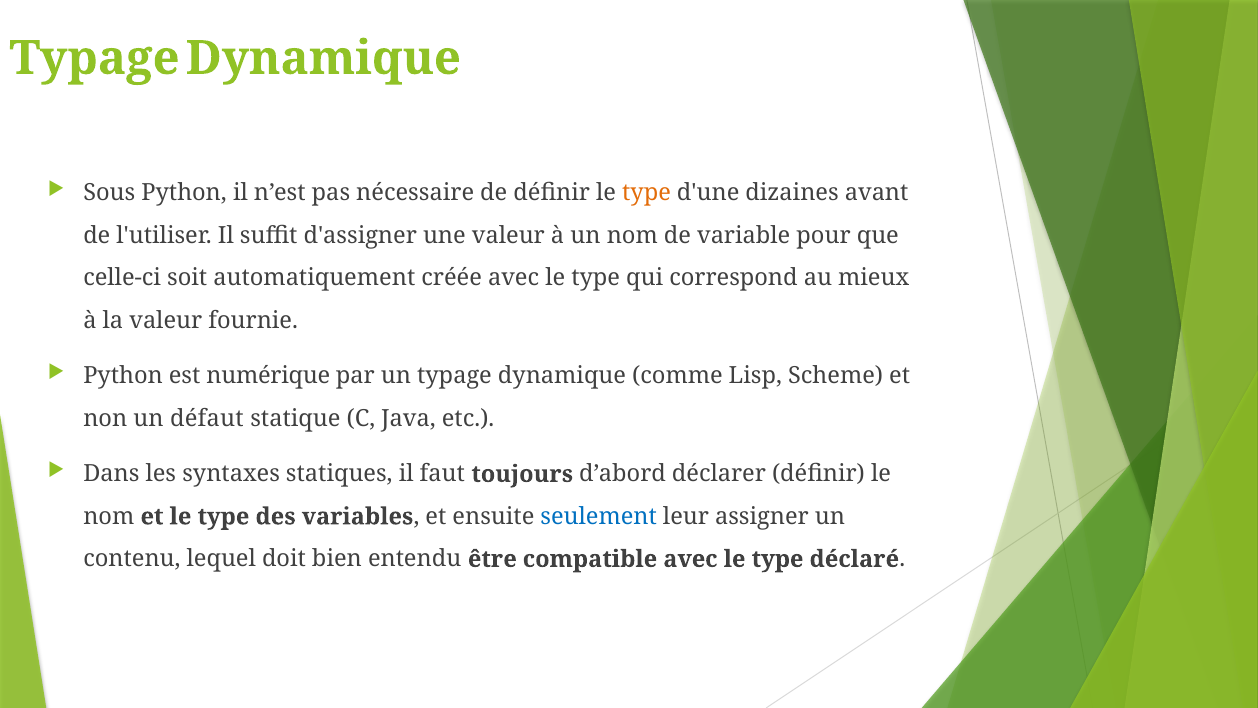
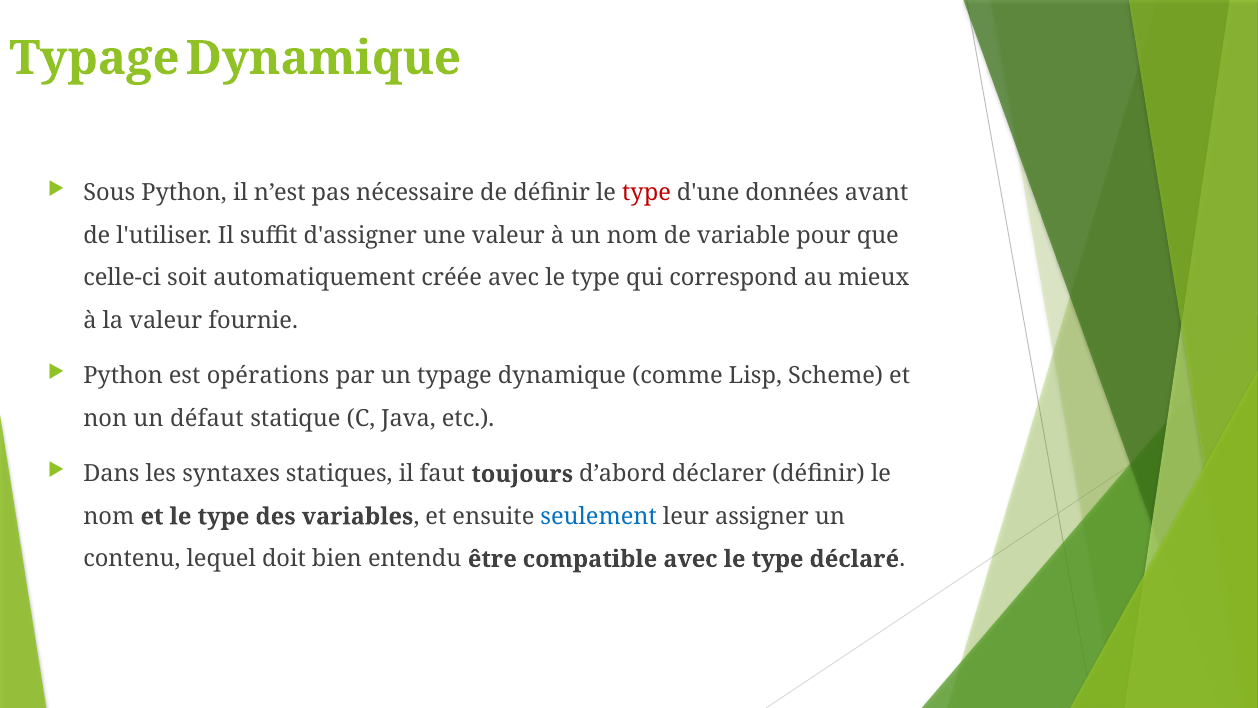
type at (647, 193) colour: orange -> red
dizaines: dizaines -> données
numérique: numérique -> opérations
